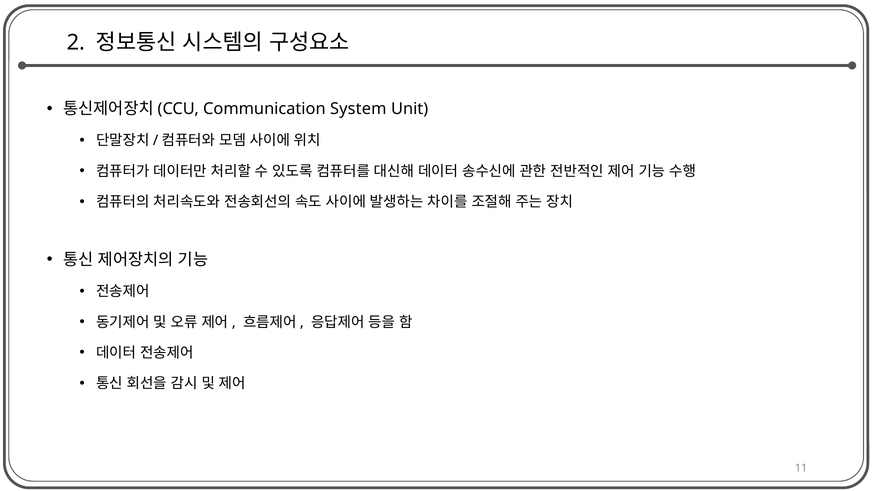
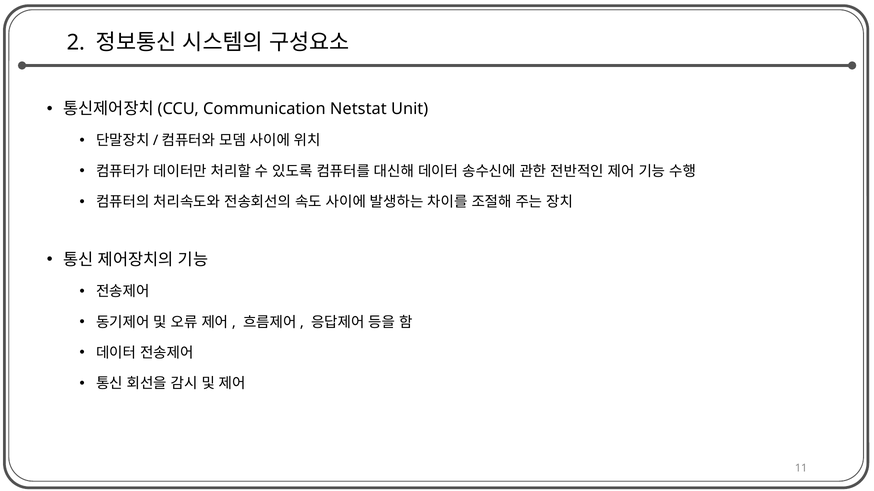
System: System -> Netstat
